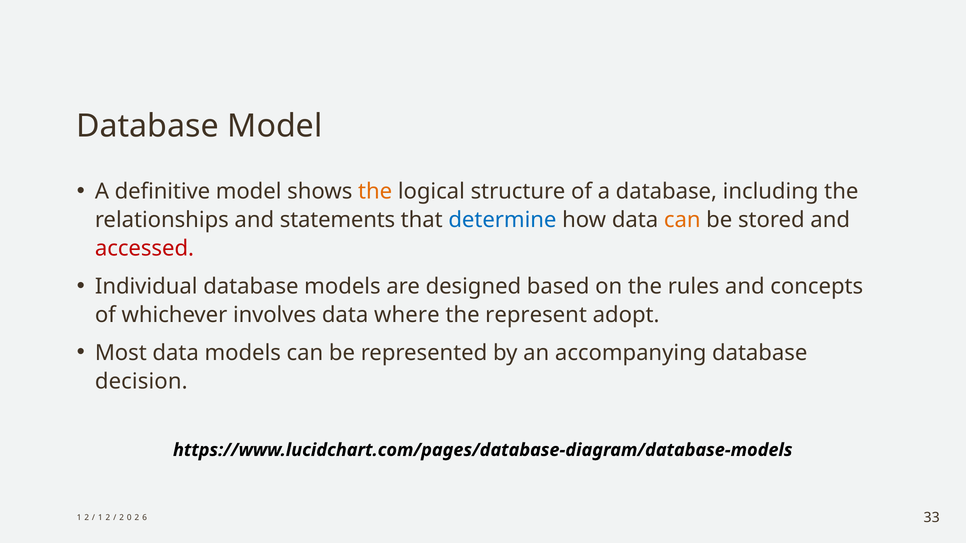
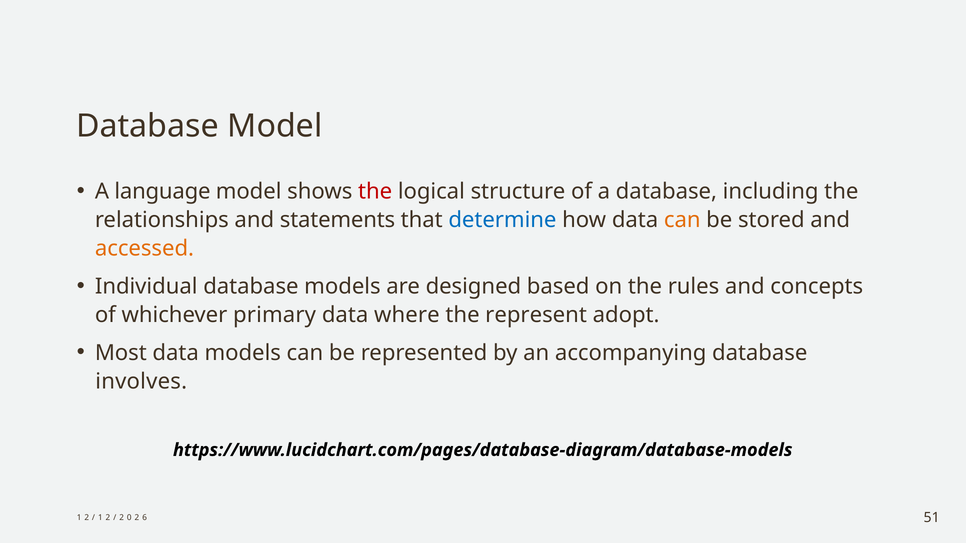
definitive: definitive -> language
the at (375, 192) colour: orange -> red
accessed colour: red -> orange
involves: involves -> primary
decision: decision -> involves
33: 33 -> 51
